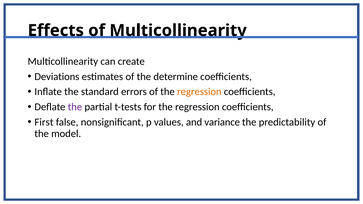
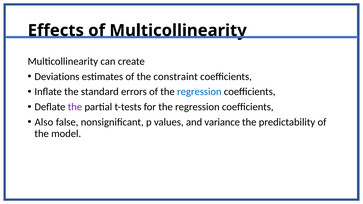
determine: determine -> constraint
regression at (199, 92) colour: orange -> blue
First: First -> Also
